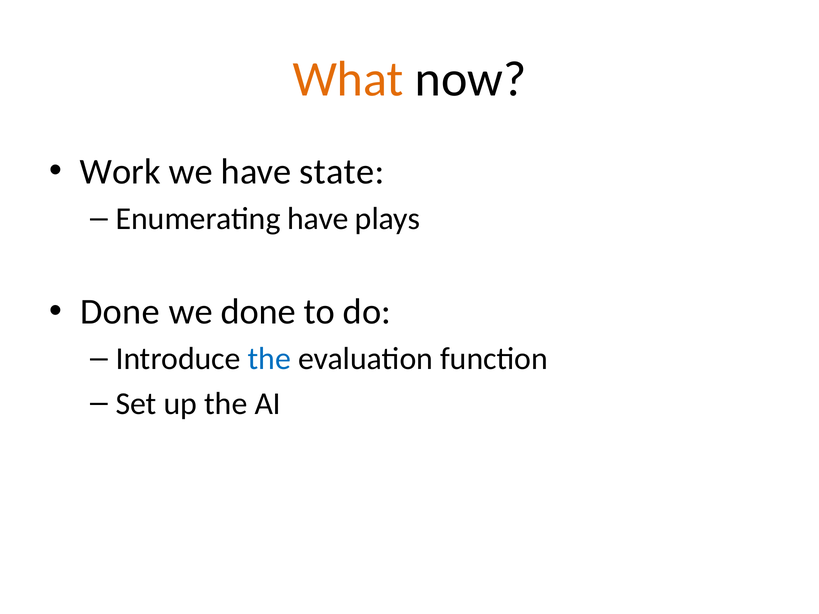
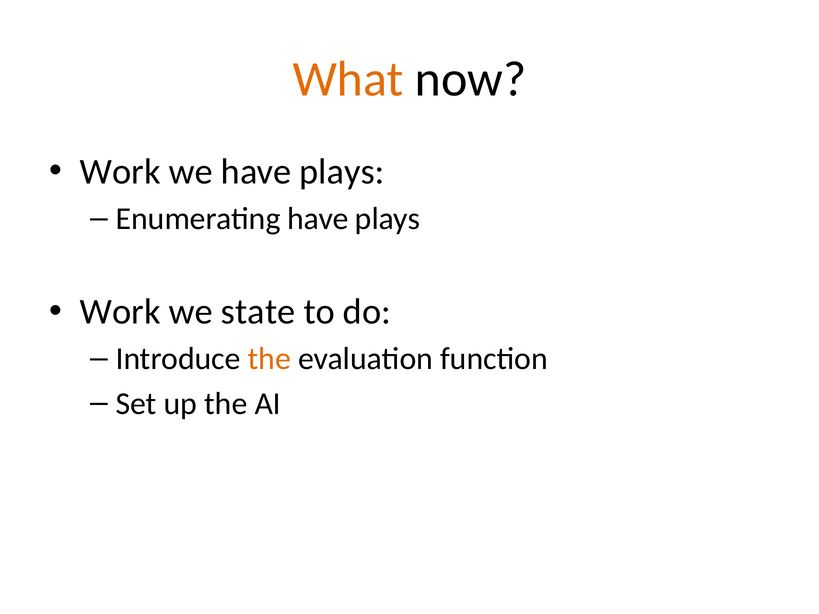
we have state: state -> plays
Done at (120, 312): Done -> Work
we done: done -> state
the at (269, 359) colour: blue -> orange
